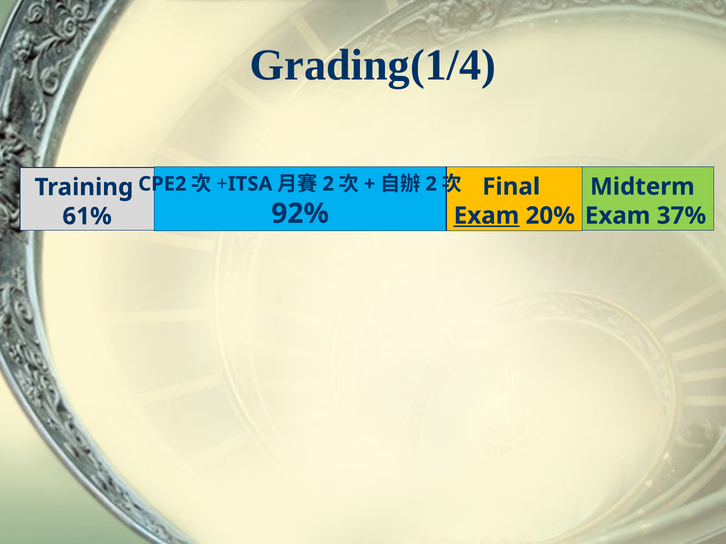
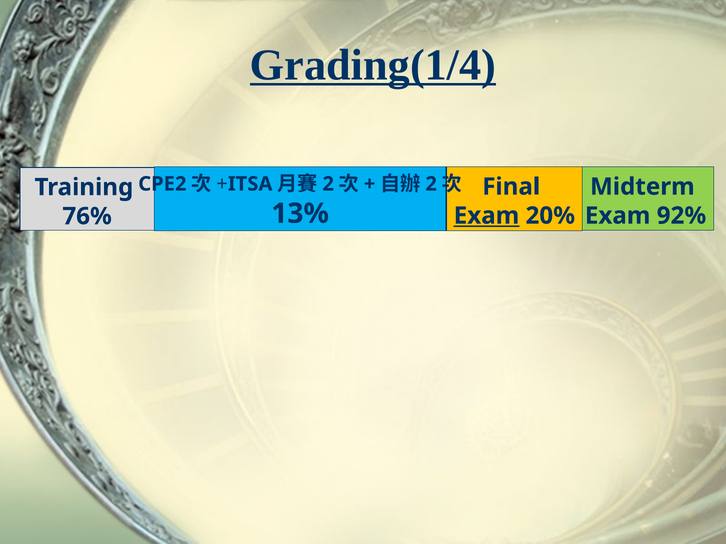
Grading(1/4 underline: none -> present
92%: 92% -> 13%
37%: 37% -> 92%
61%: 61% -> 76%
